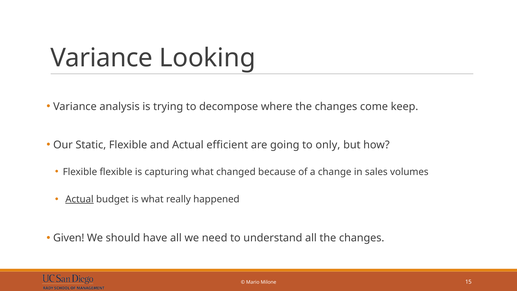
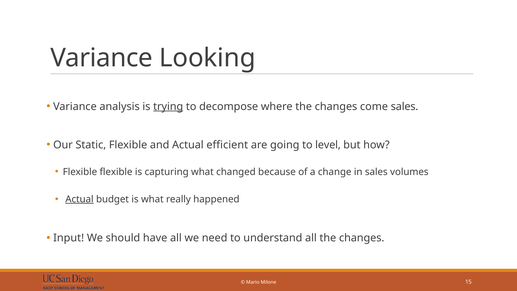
trying underline: none -> present
come keep: keep -> sales
only: only -> level
Given: Given -> Input
